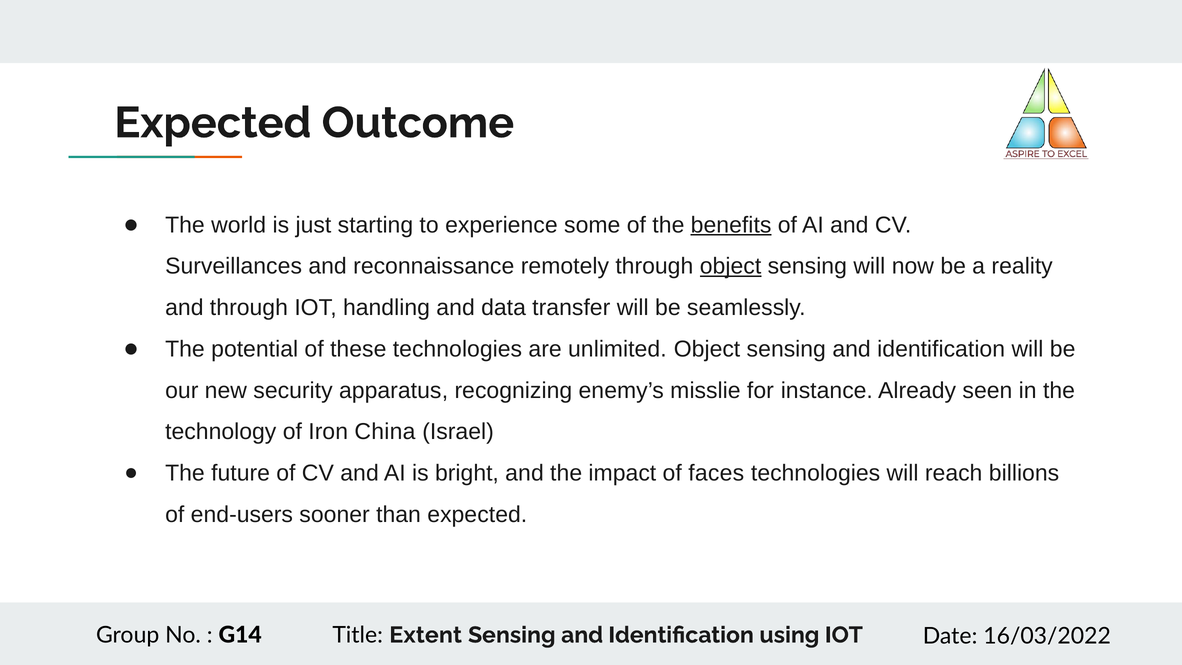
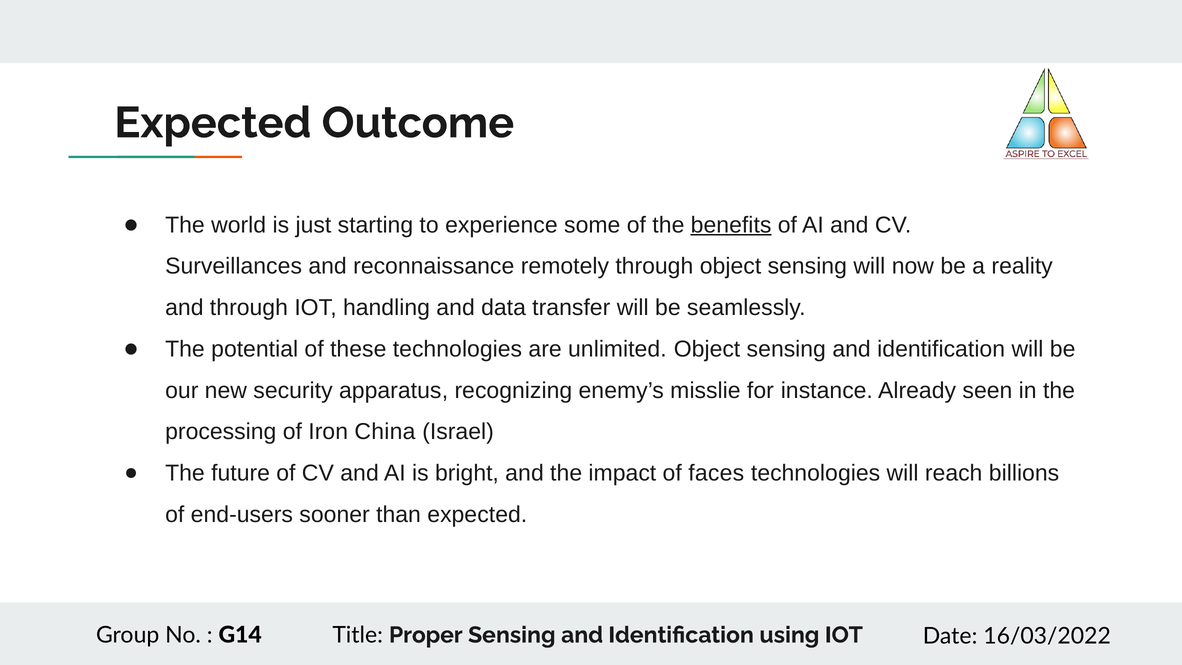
object at (731, 266) underline: present -> none
technology: technology -> processing
Extent: Extent -> Proper
